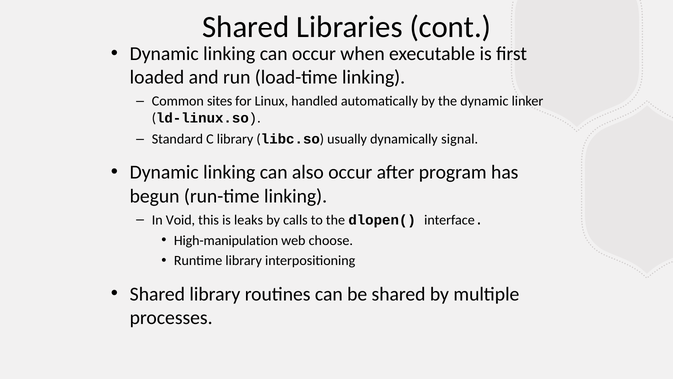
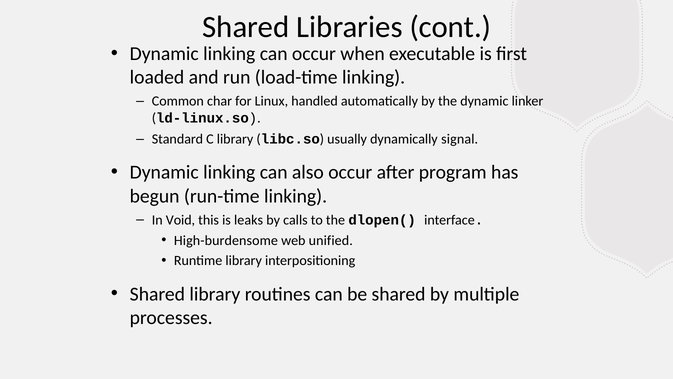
sites: sites -> char
High-manipulation: High-manipulation -> High-burdensome
choose: choose -> unified
